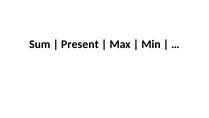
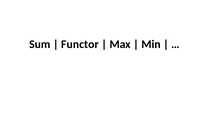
Present: Present -> Functor
